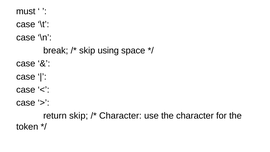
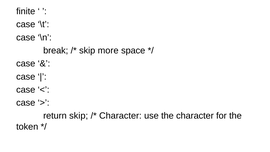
must: must -> finite
using: using -> more
